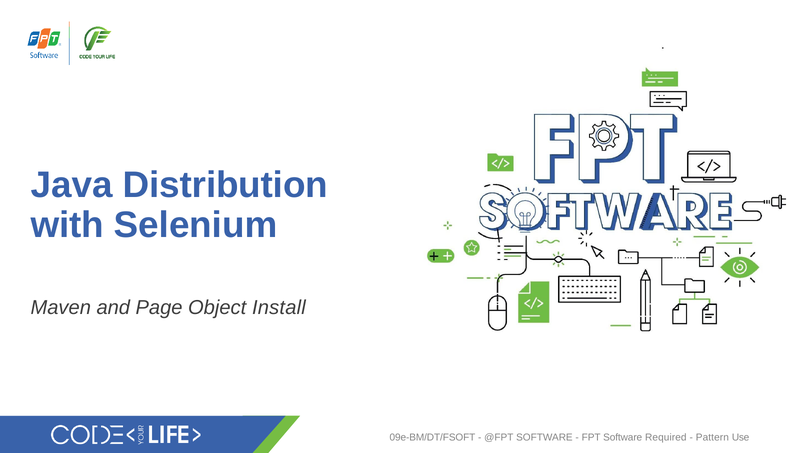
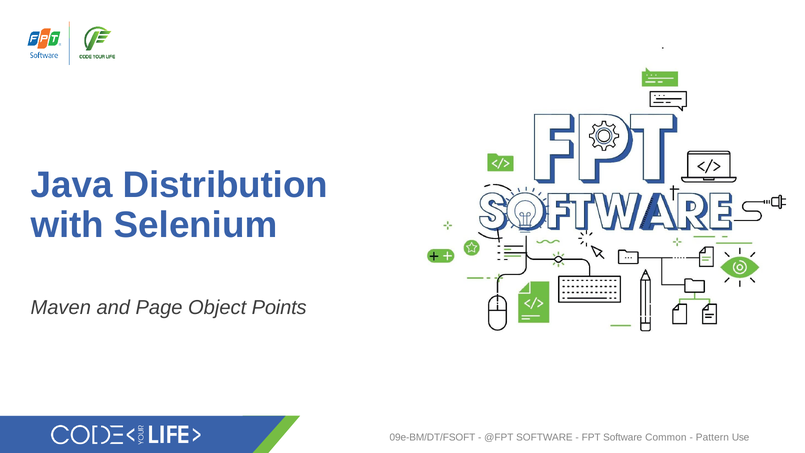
Install: Install -> Points
Required: Required -> Common
